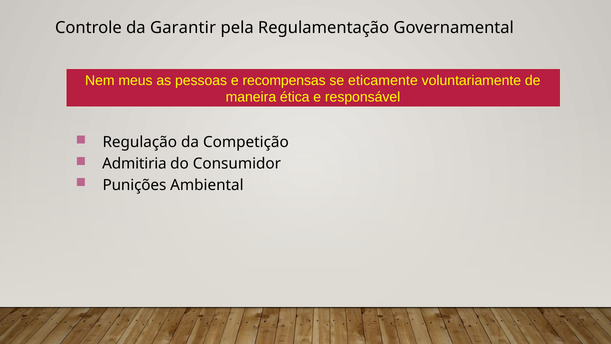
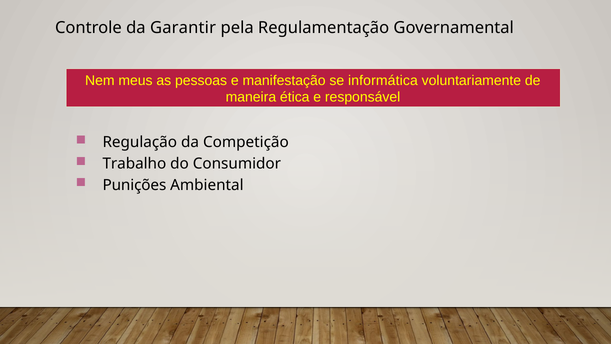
recompensas: recompensas -> manifestação
eticamente: eticamente -> informática
Admitiria: Admitiria -> Trabalho
